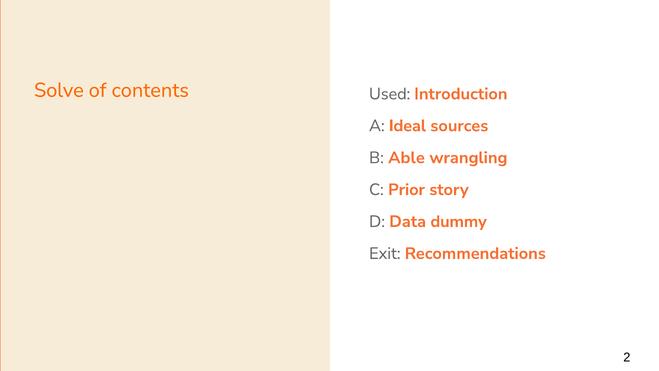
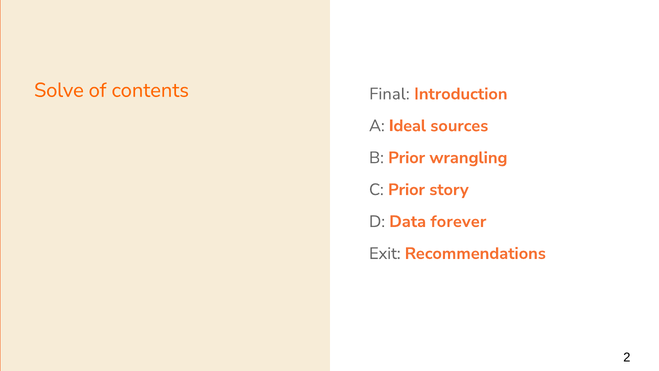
Used: Used -> Final
B Able: Able -> Prior
dummy: dummy -> forever
